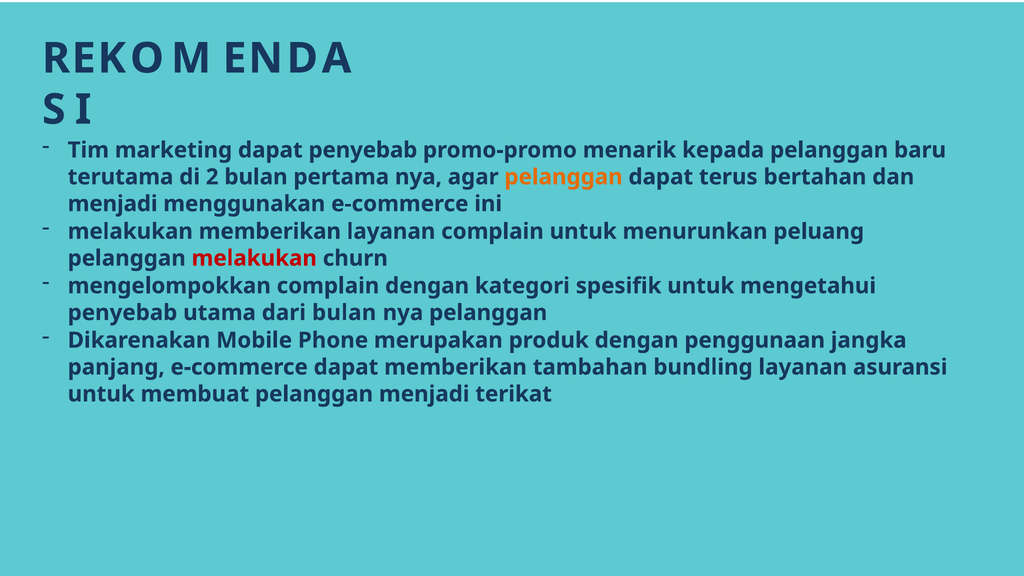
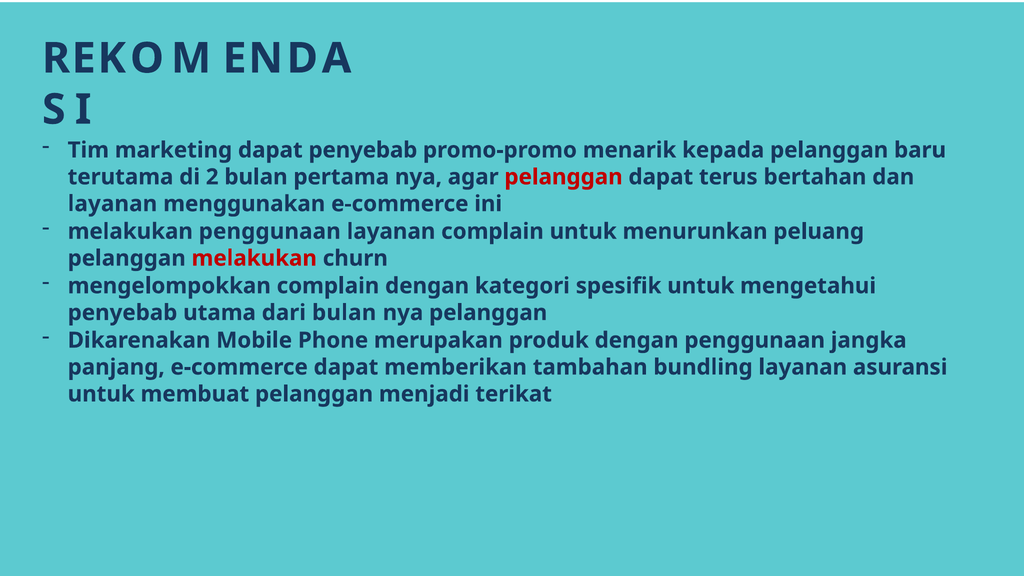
pelanggan at (564, 177) colour: orange -> red
menjadi at (113, 204): menjadi -> layanan
melakukan memberikan: memberikan -> penggunaan
